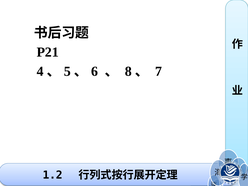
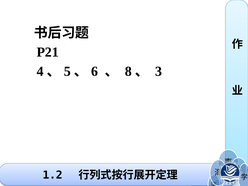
7: 7 -> 3
